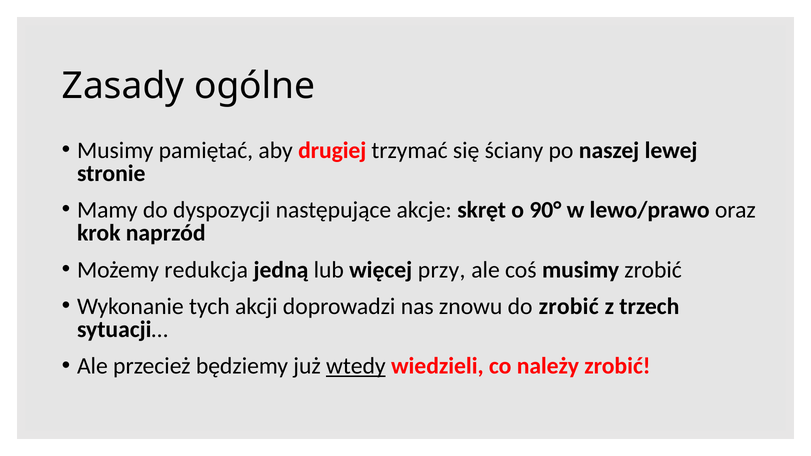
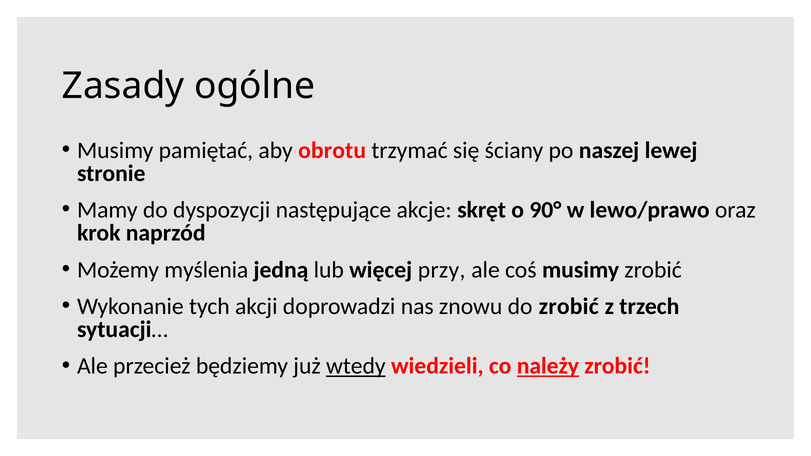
drugiej: drugiej -> obrotu
redukcja: redukcja -> myślenia
należy underline: none -> present
